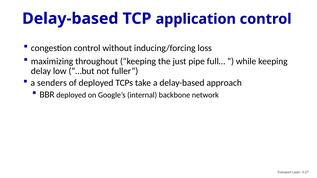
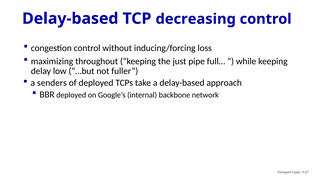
application: application -> decreasing
